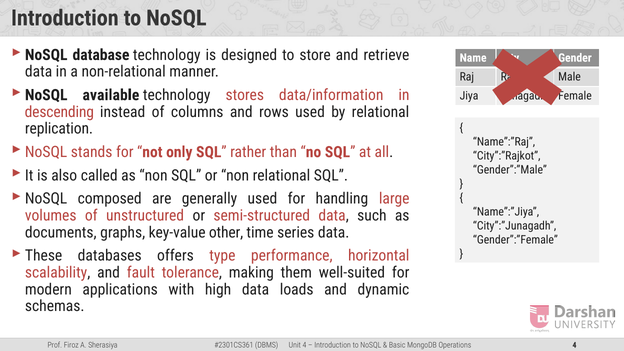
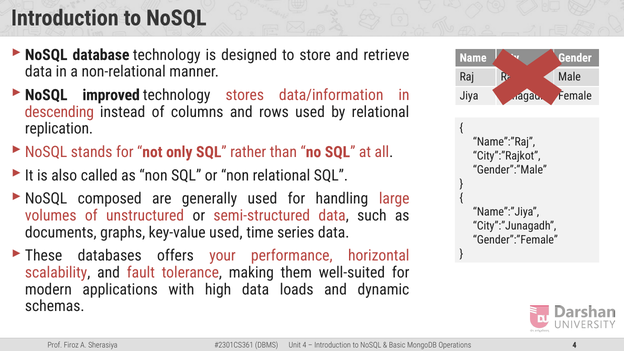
available: available -> improved
key-value other: other -> used
type: type -> your
